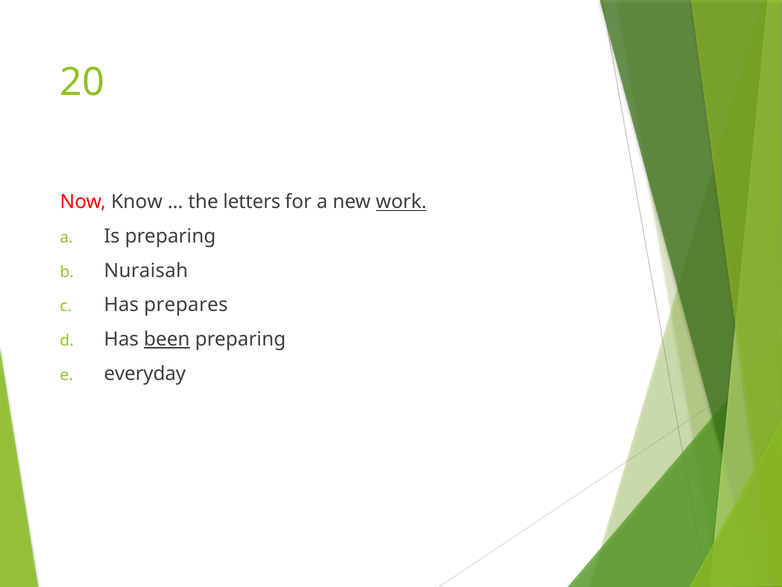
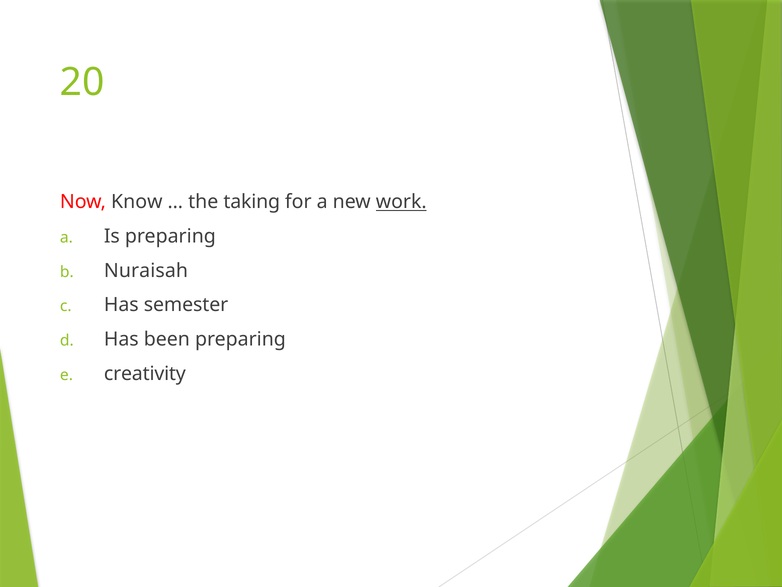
letters: letters -> taking
prepares: prepares -> semester
been underline: present -> none
everyday: everyday -> creativity
